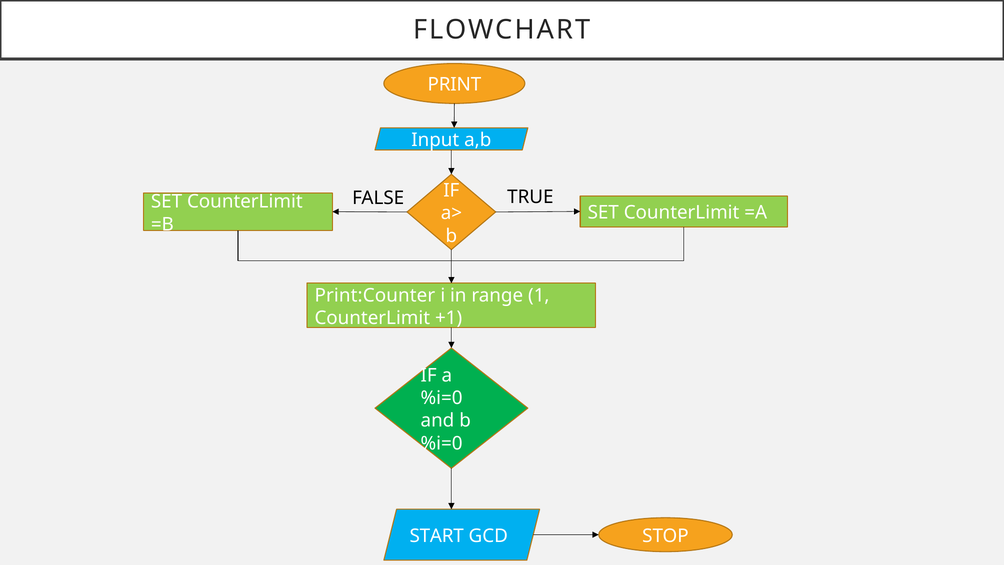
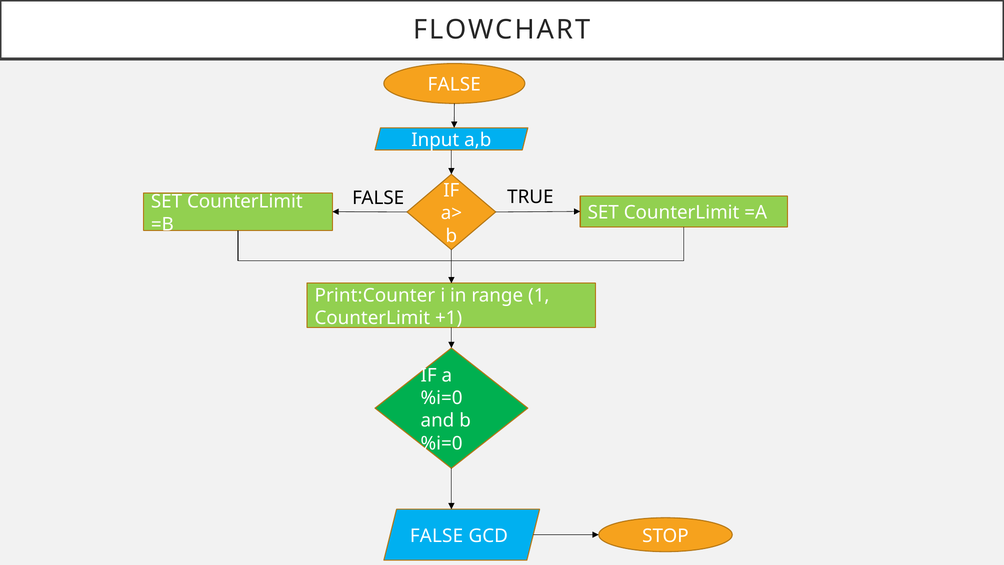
PRINT at (454, 85): PRINT -> FALSE
START at (437, 536): START -> FALSE
